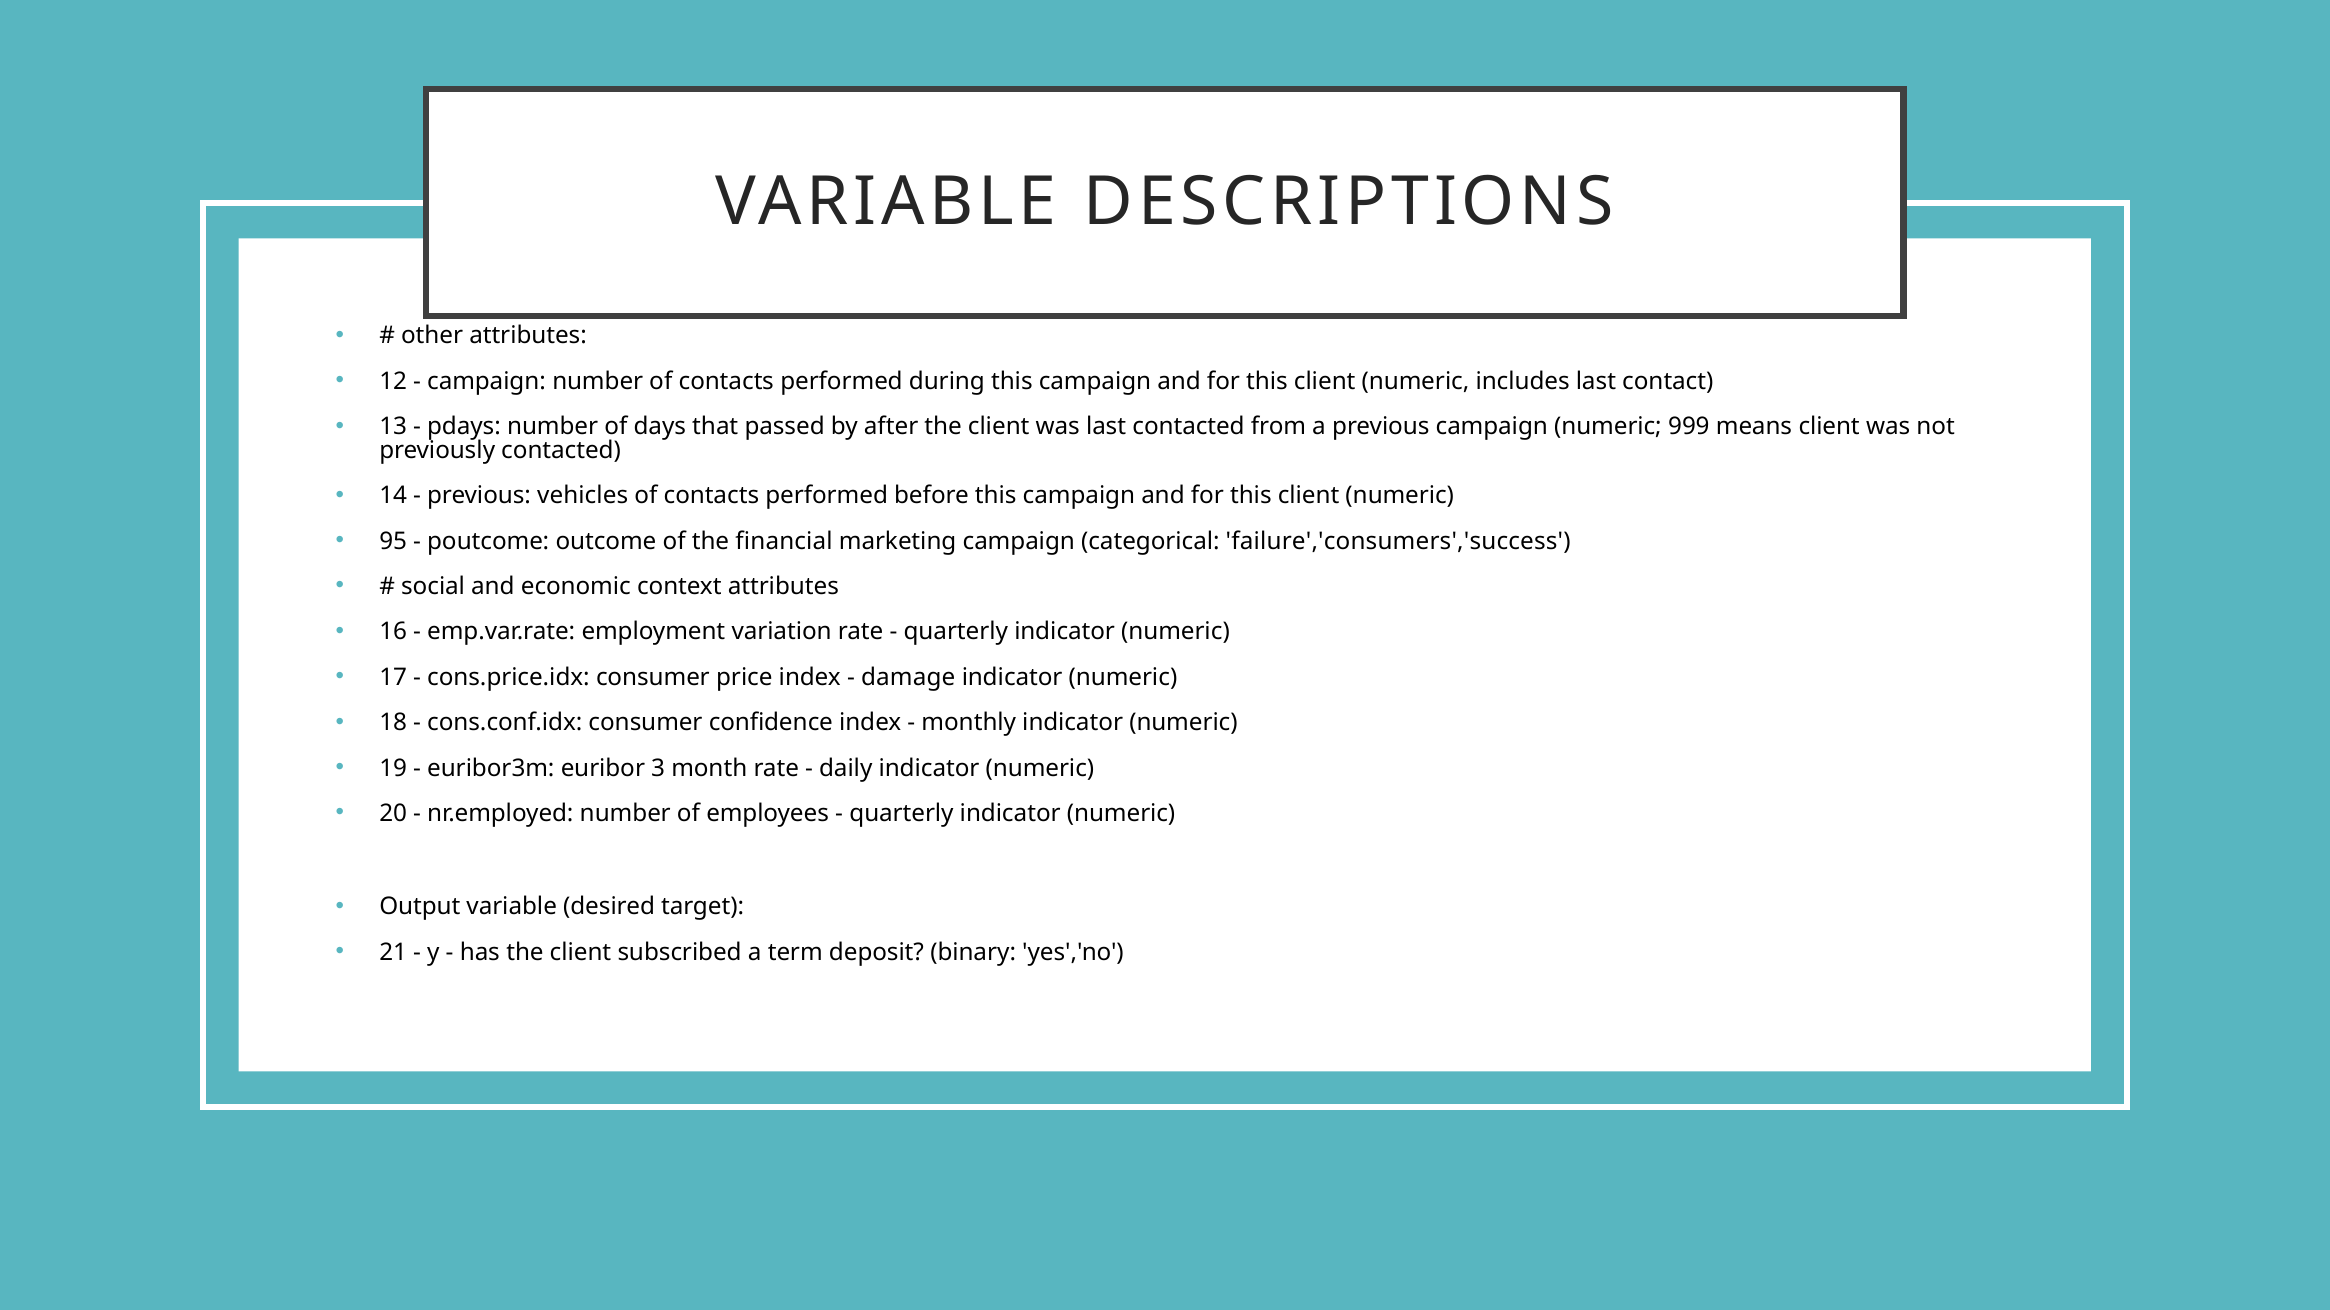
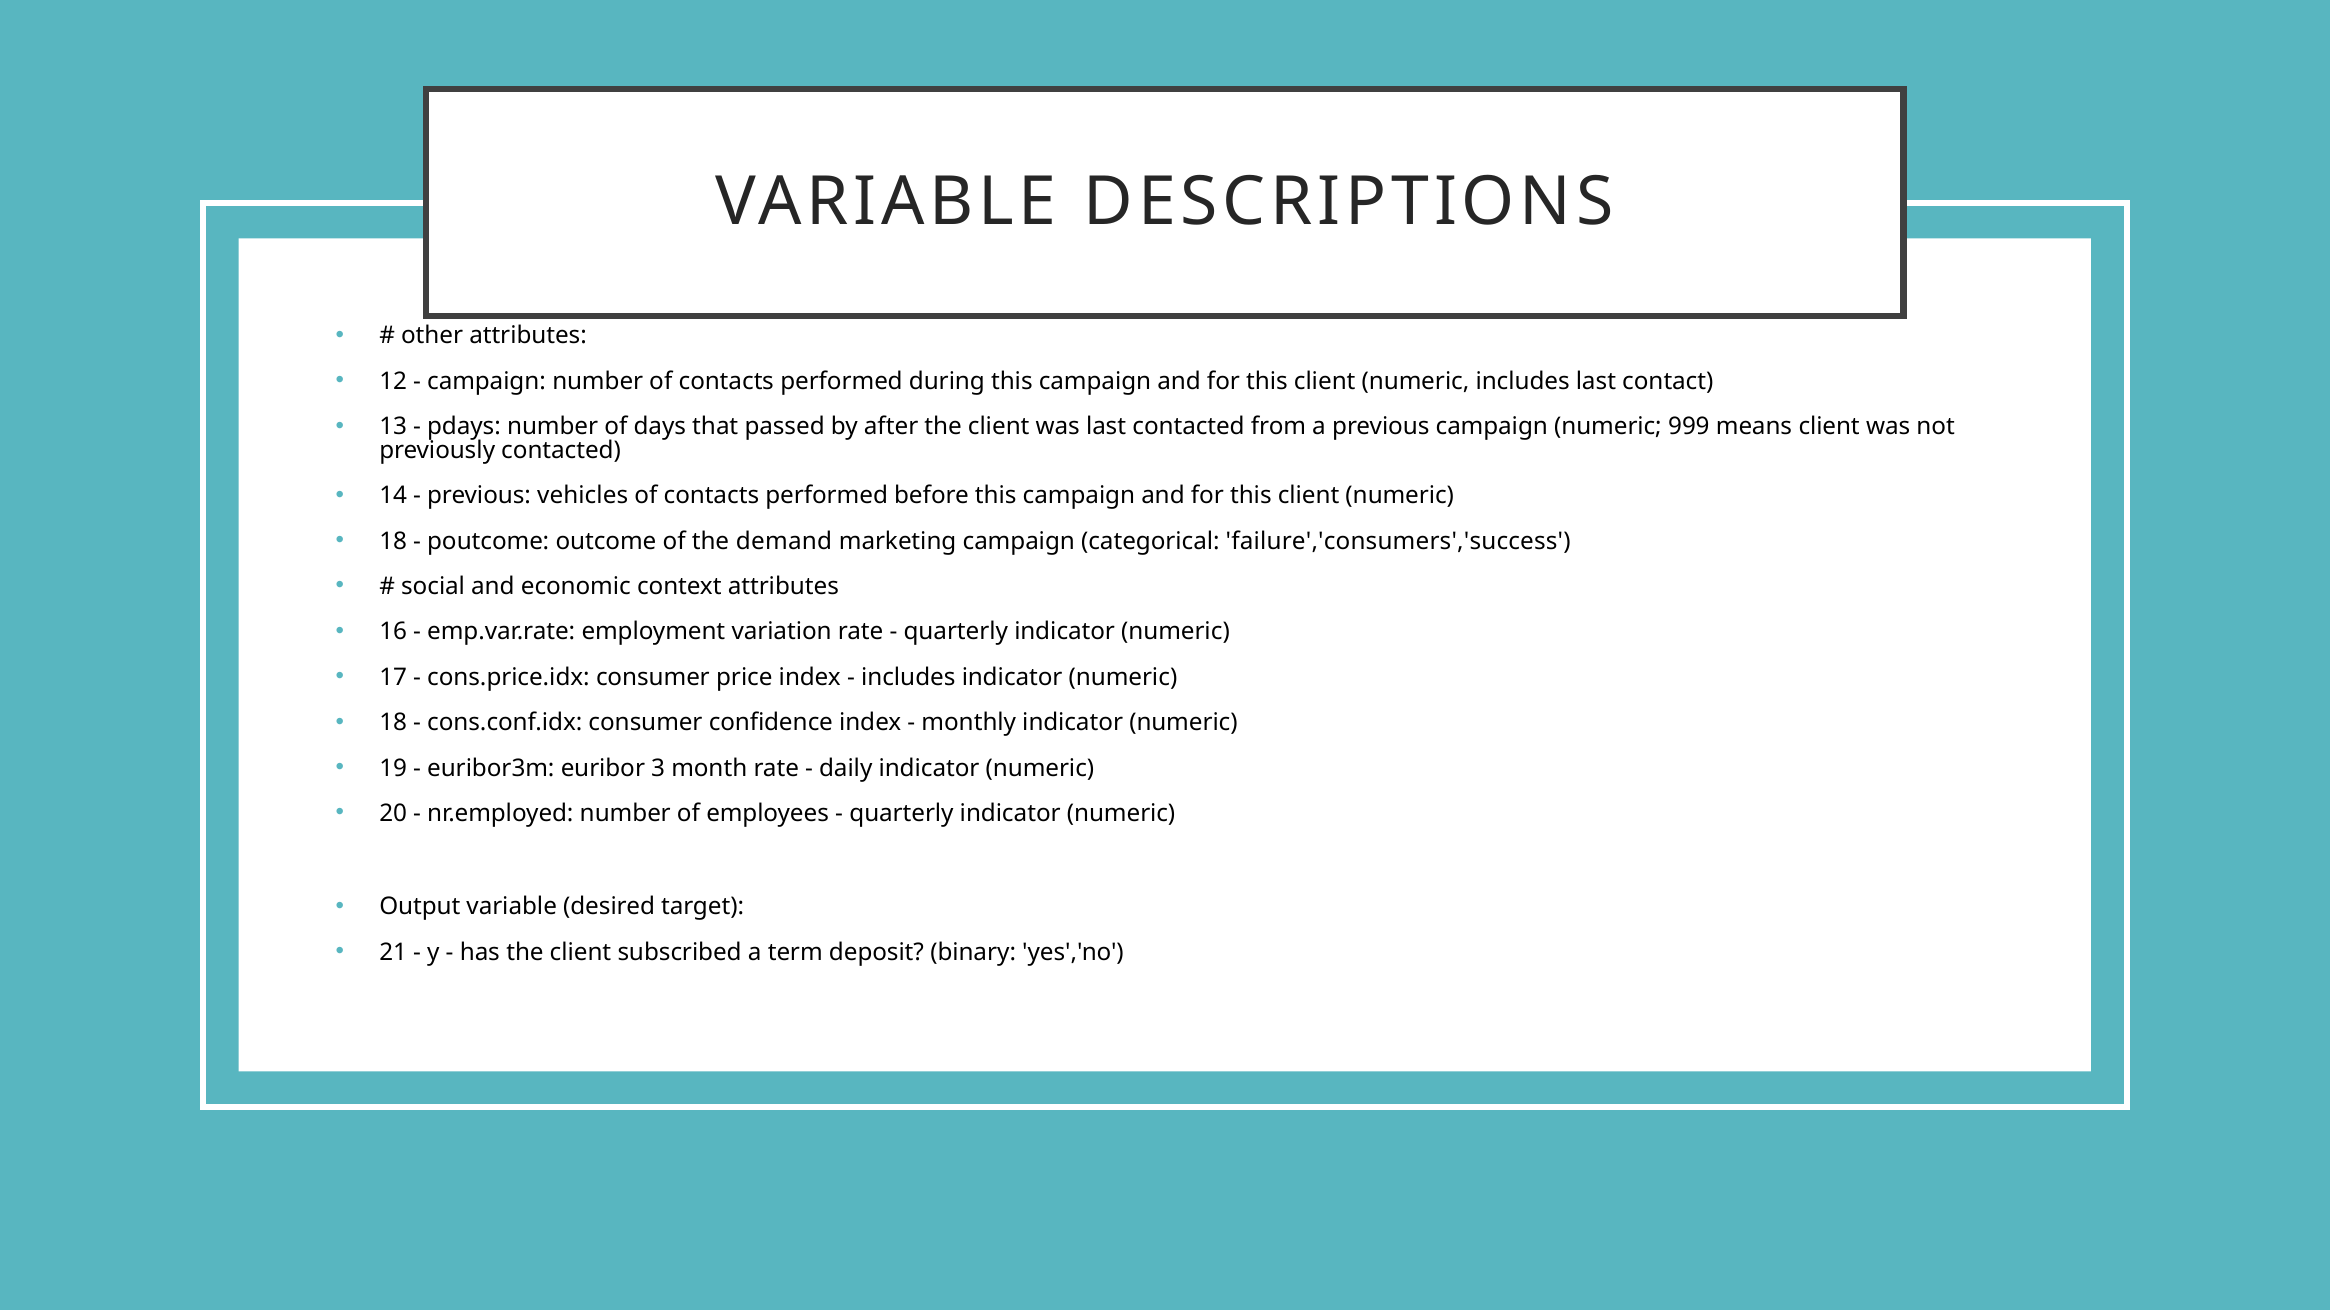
95 at (393, 541): 95 -> 18
financial: financial -> demand
damage at (908, 678): damage -> includes
